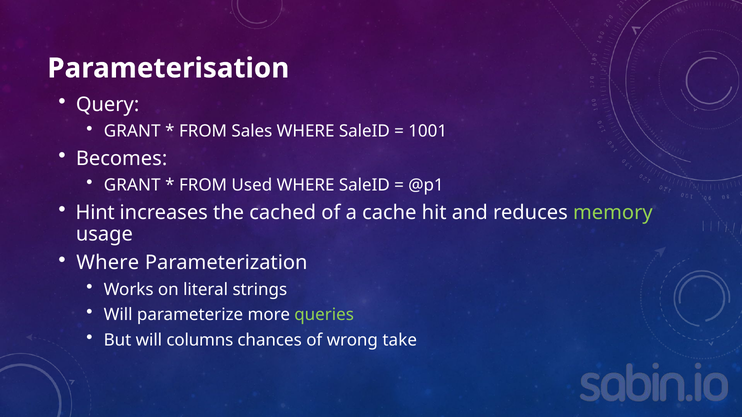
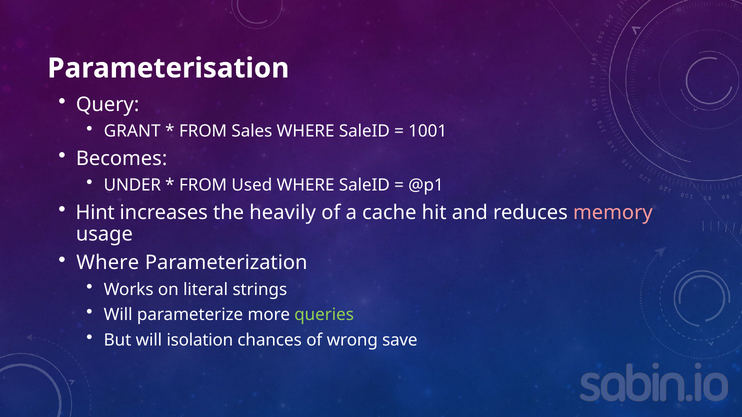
GRANT at (132, 185): GRANT -> UNDER
cached: cached -> heavily
memory colour: light green -> pink
columns: columns -> isolation
take: take -> save
